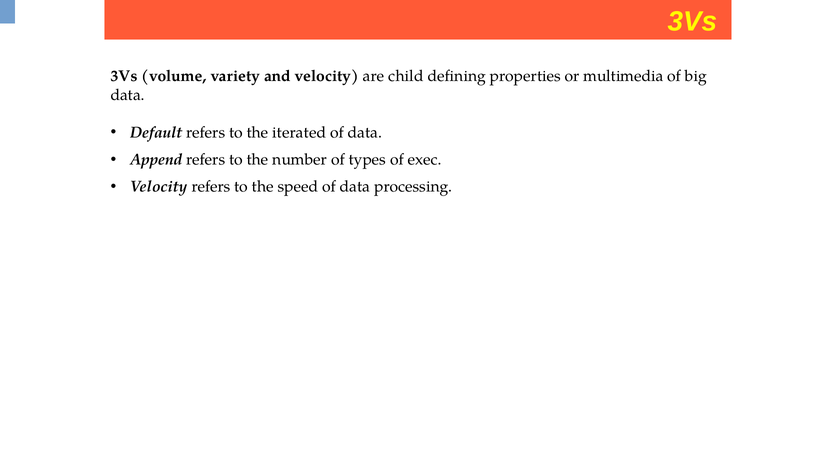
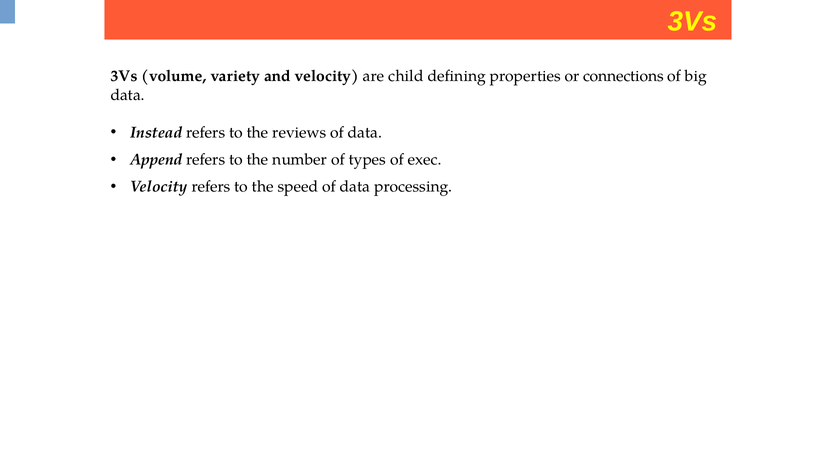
multimedia: multimedia -> connections
Default: Default -> Instead
iterated: iterated -> reviews
